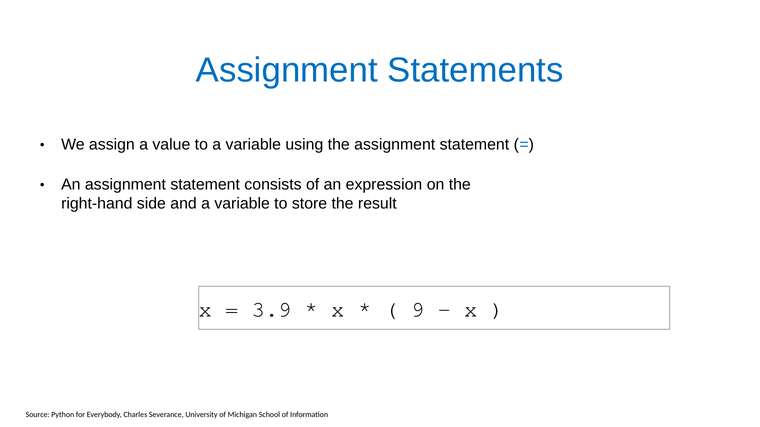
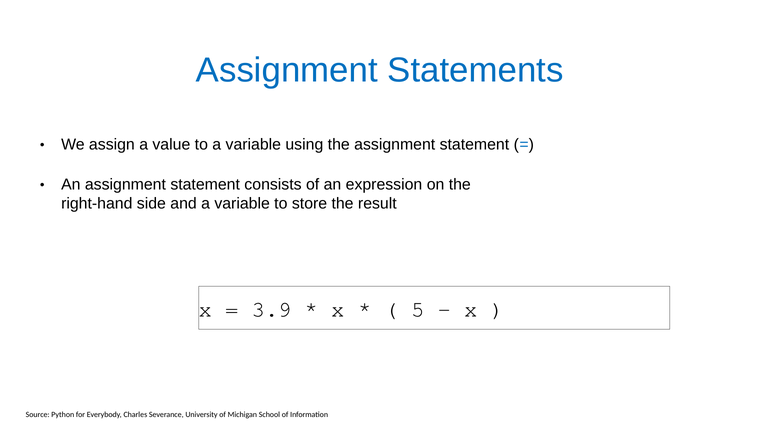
9: 9 -> 5
